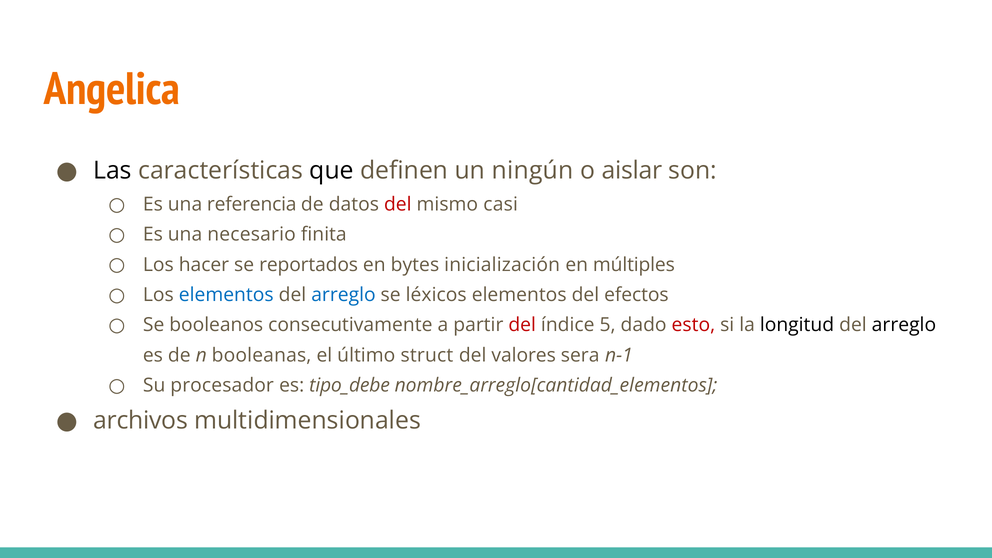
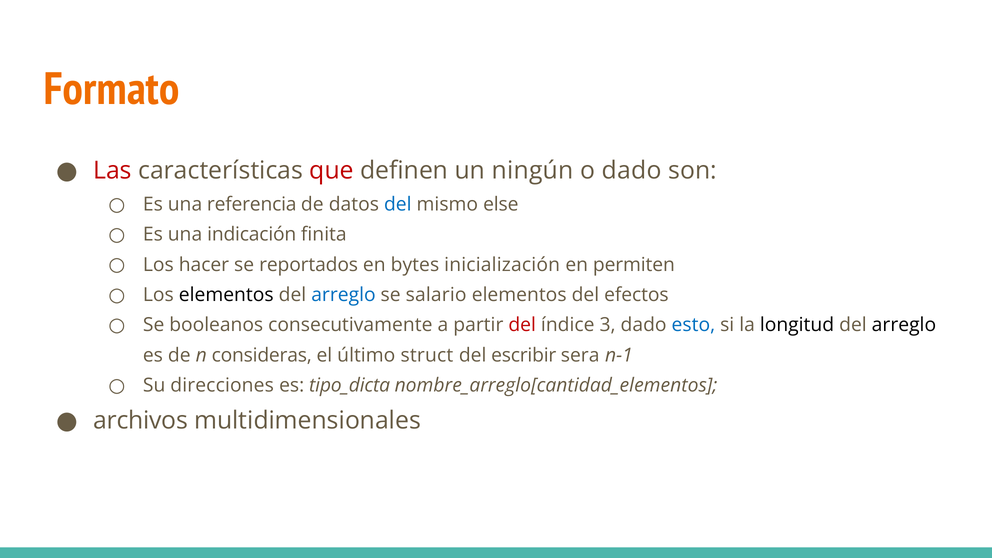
Angelica: Angelica -> Formato
Las colour: black -> red
que colour: black -> red
o aislar: aislar -> dado
del at (398, 204) colour: red -> blue
casi: casi -> else
necesario: necesario -> indicación
múltiples: múltiples -> permiten
elementos at (226, 295) colour: blue -> black
léxicos: léxicos -> salario
5: 5 -> 3
esto colour: red -> blue
booleanas: booleanas -> consideras
valores: valores -> escribir
procesador: procesador -> direcciones
tipo_debe: tipo_debe -> tipo_dicta
